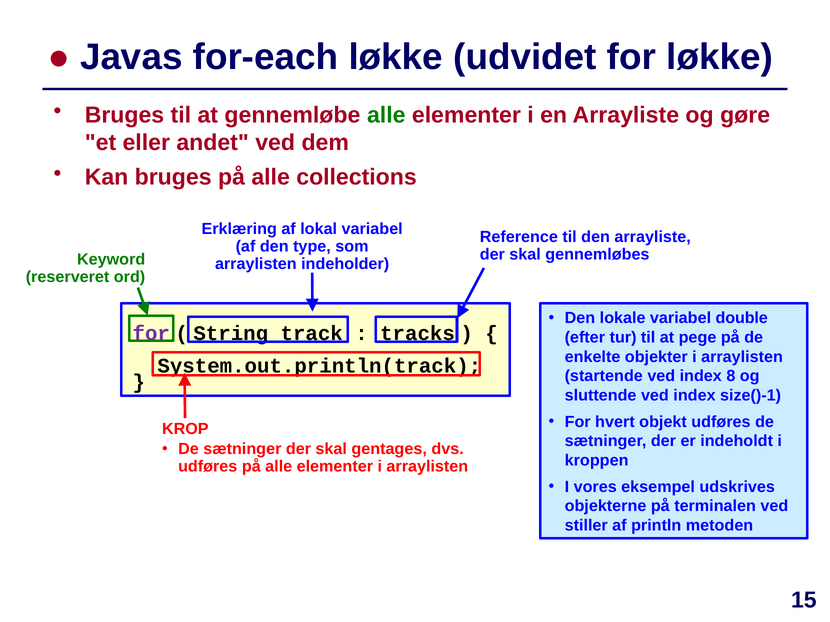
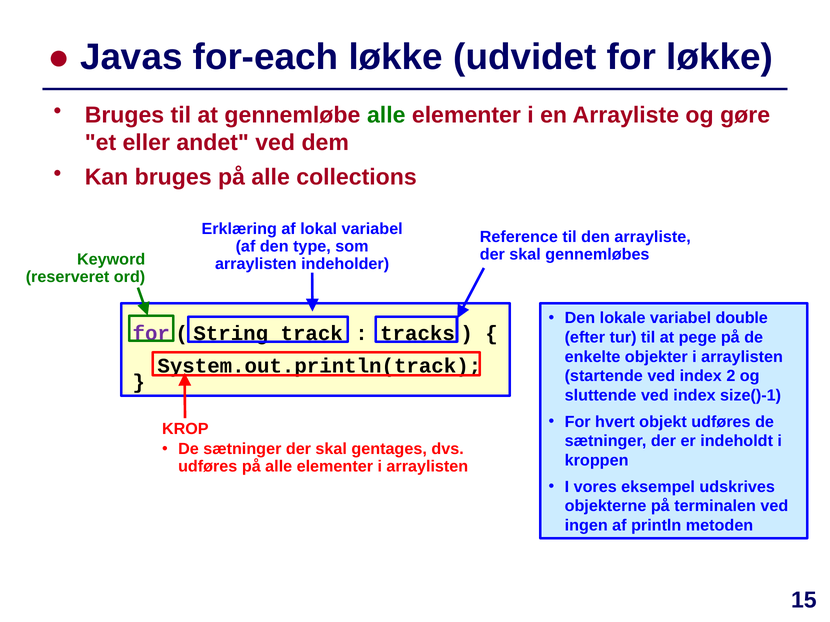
8: 8 -> 2
stiller: stiller -> ingen
